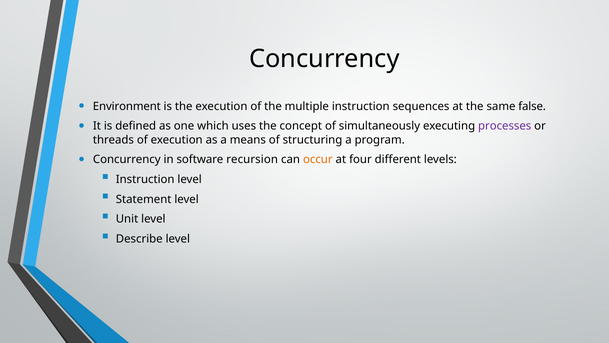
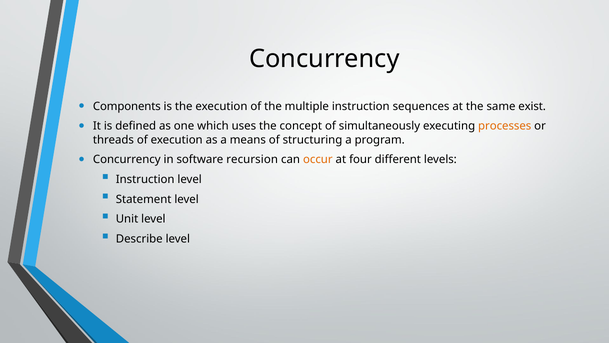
Environment: Environment -> Components
false: false -> exist
processes colour: purple -> orange
